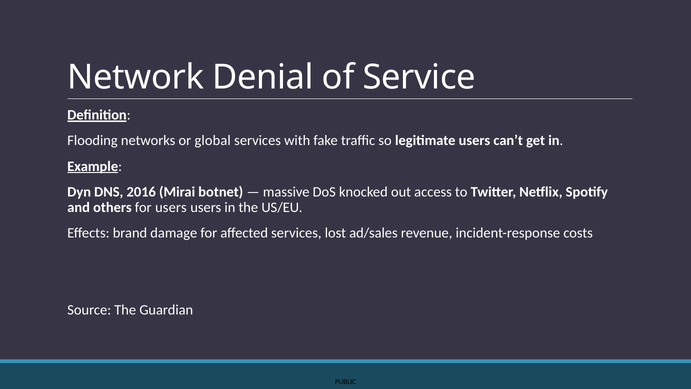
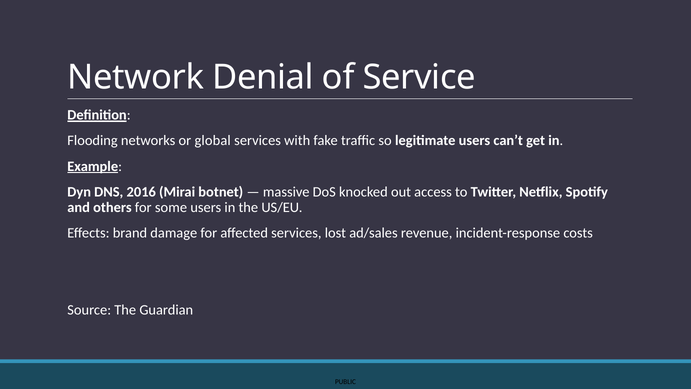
for users: users -> some
